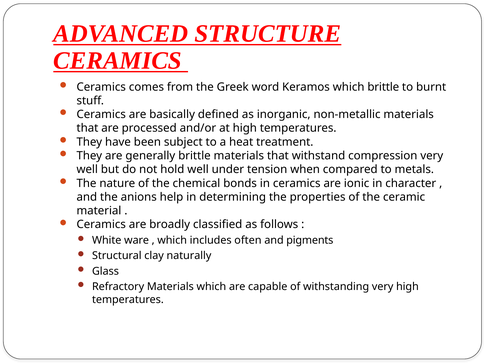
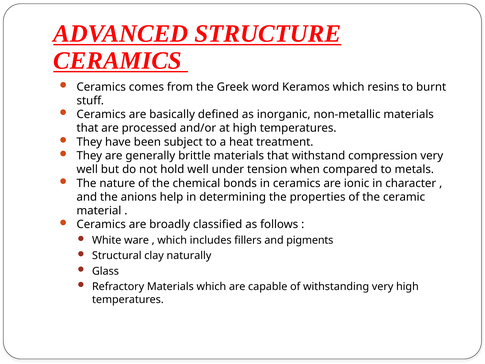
which brittle: brittle -> resins
often: often -> fillers
